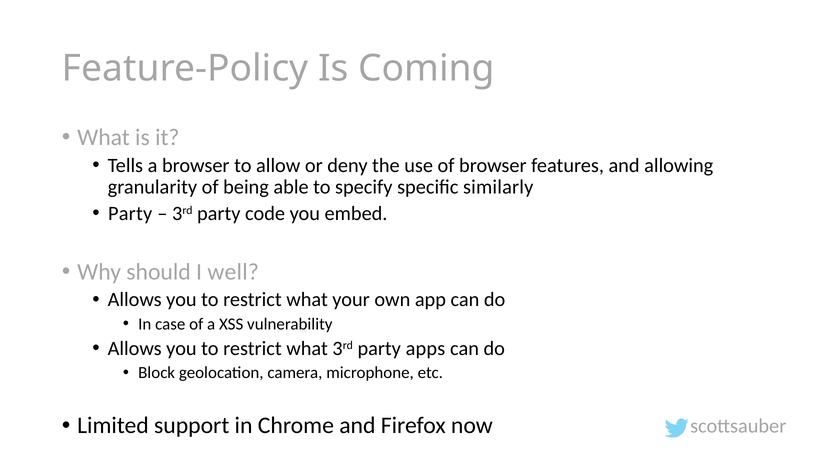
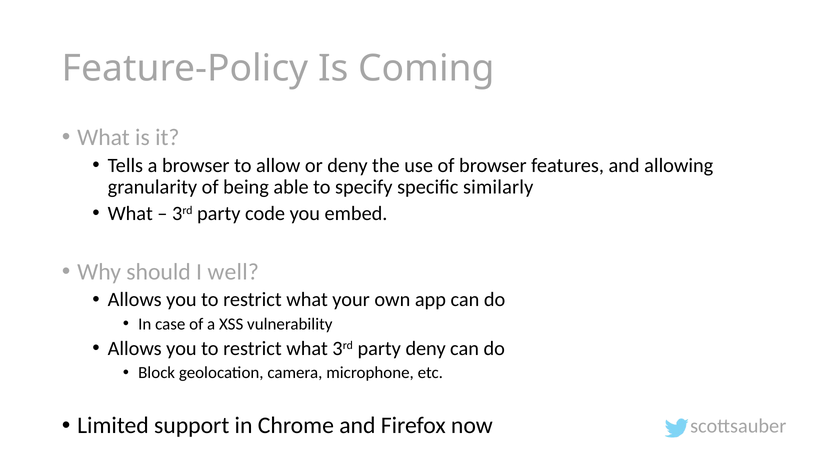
Party at (130, 214): Party -> What
party apps: apps -> deny
